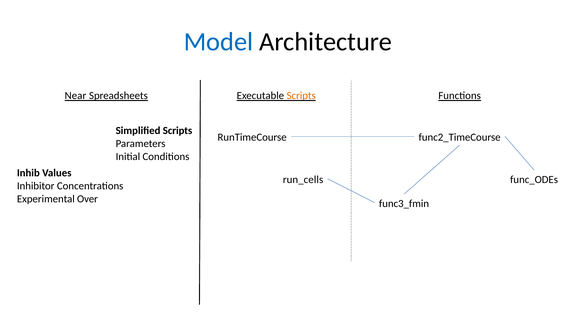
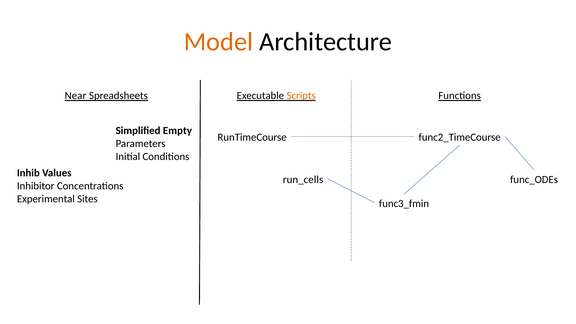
Model colour: blue -> orange
Simplified Scripts: Scripts -> Empty
Over: Over -> Sites
